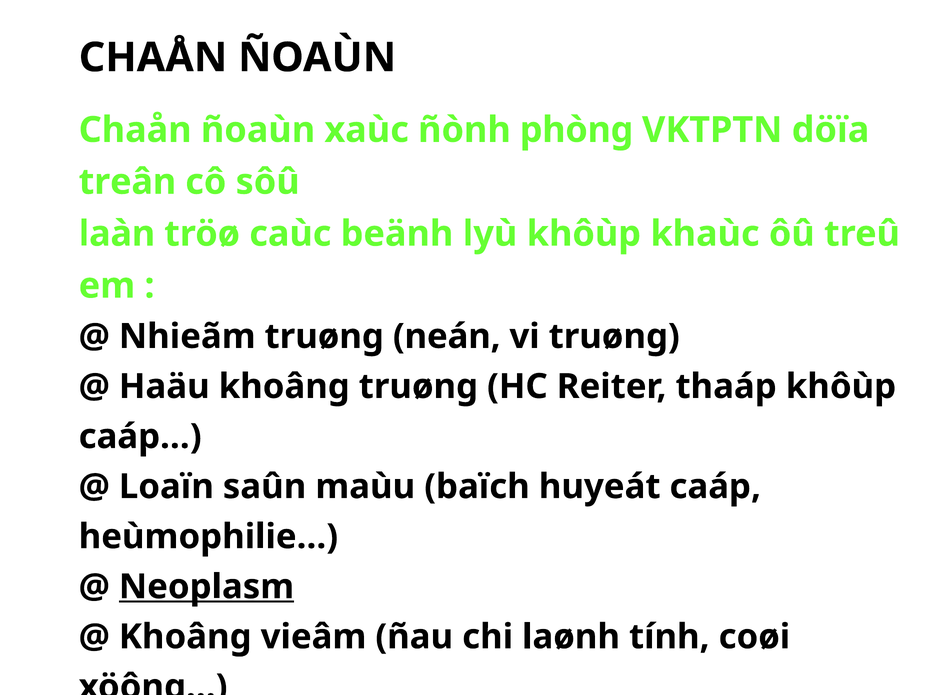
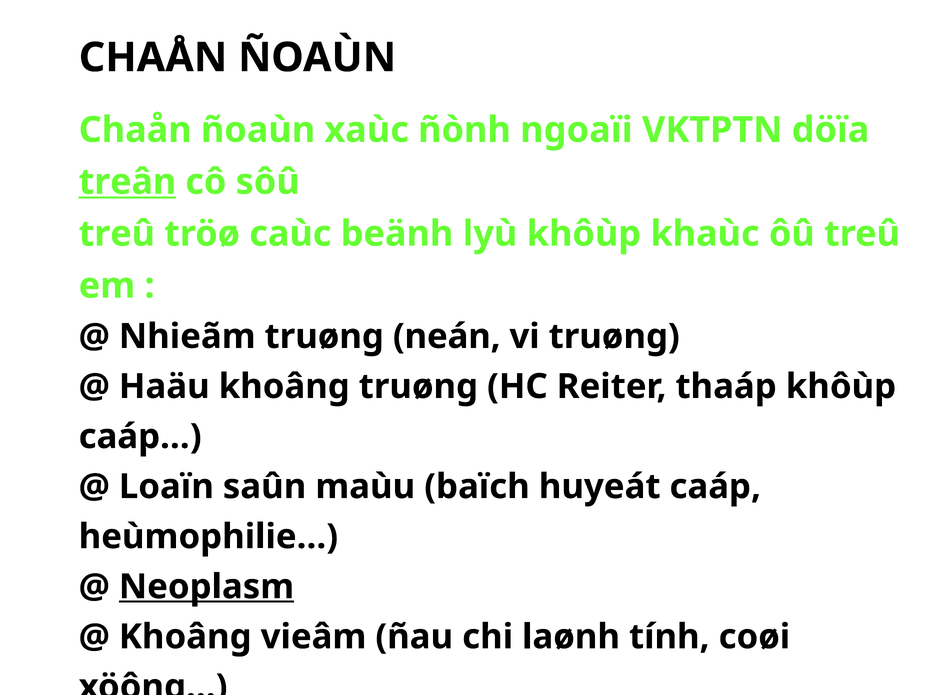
phòng: phòng -> ngoaïi
treân underline: none -> present
laàn at (117, 234): laàn -> treû
